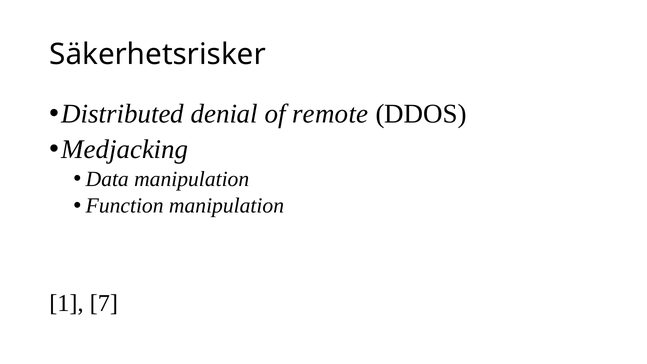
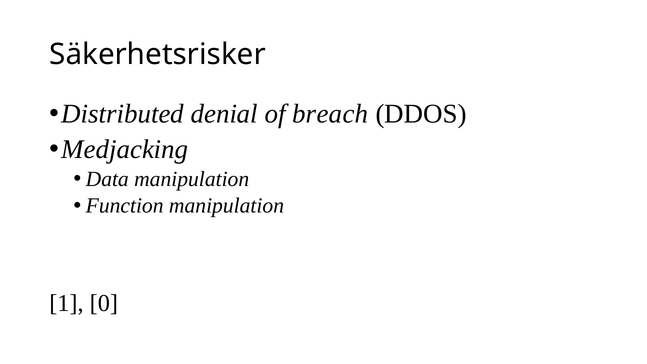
remote: remote -> breach
7: 7 -> 0
